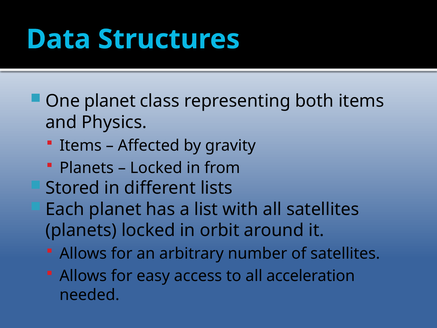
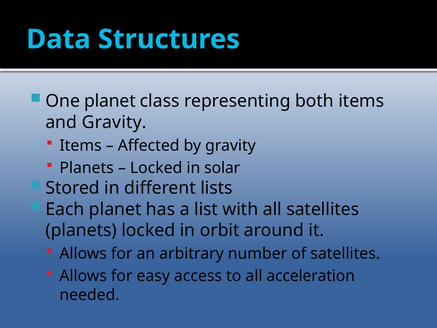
and Physics: Physics -> Gravity
from: from -> solar
